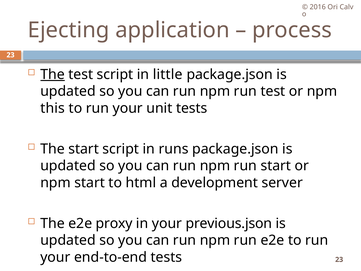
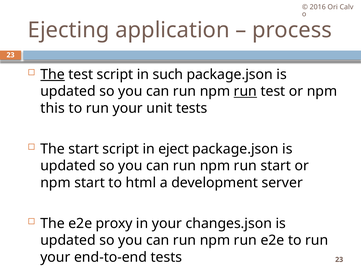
little: little -> such
run at (245, 91) underline: none -> present
runs: runs -> eject
previous.json: previous.json -> changes.json
